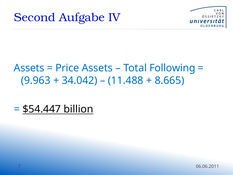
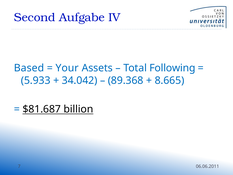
Assets at (29, 68): Assets -> Based
Price: Price -> Your
9.963: 9.963 -> 5.933
11.488: 11.488 -> 89.368
$54.447: $54.447 -> $81.687
